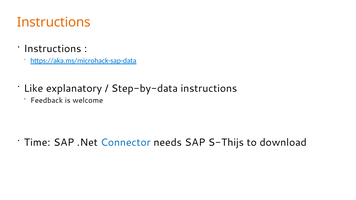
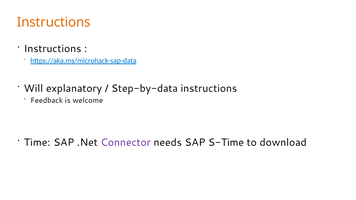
Like: Like -> Will
Connector colour: blue -> purple
S-Thijs: S-Thijs -> S-Time
